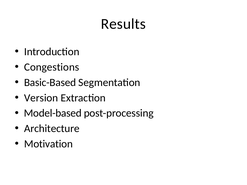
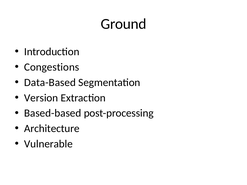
Results: Results -> Ground
Basic-Based: Basic-Based -> Data-Based
Model-based: Model-based -> Based-based
Motivation: Motivation -> Vulnerable
